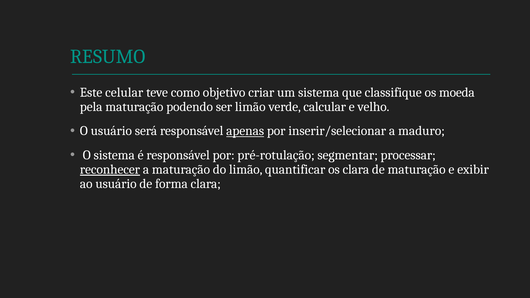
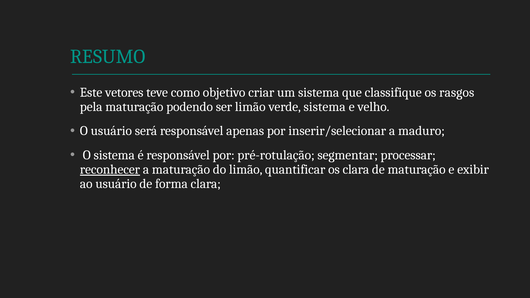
celular: celular -> vetores
moeda: moeda -> rasgos
verde calcular: calcular -> sistema
apenas underline: present -> none
